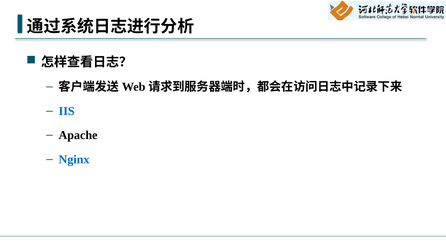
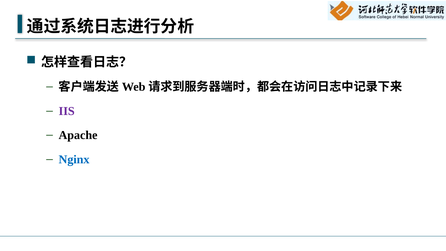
IIS colour: blue -> purple
